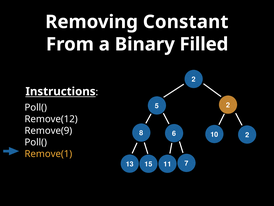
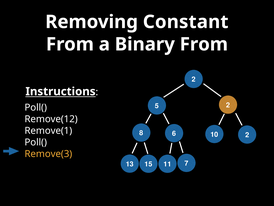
Binary Filled: Filled -> From
Remove(9: Remove(9 -> Remove(1
Remove(1: Remove(1 -> Remove(3
